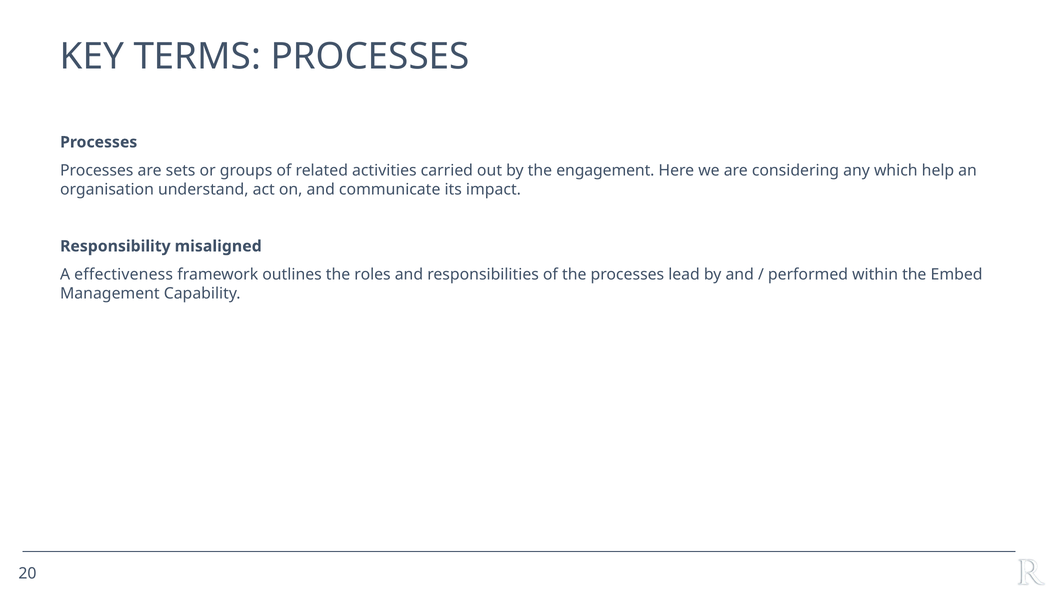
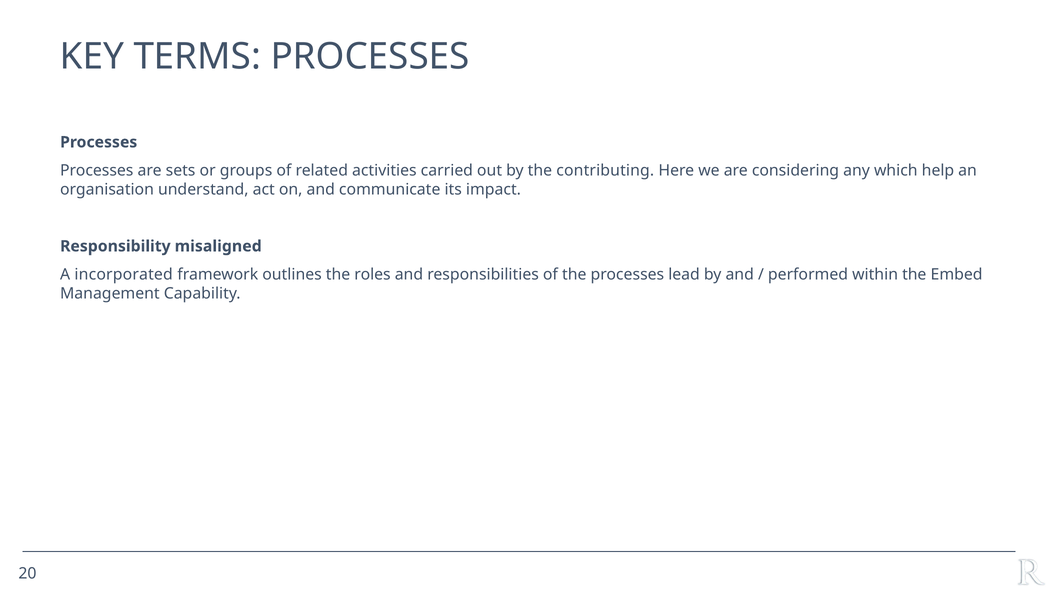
engagement: engagement -> contributing
effectiveness: effectiveness -> incorporated
